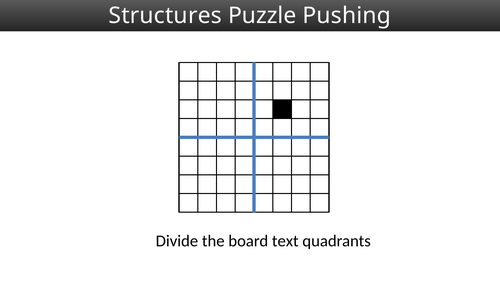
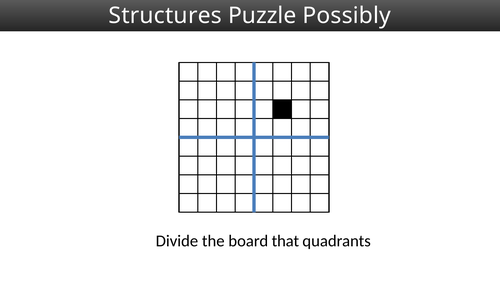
Pushing: Pushing -> Possibly
text: text -> that
